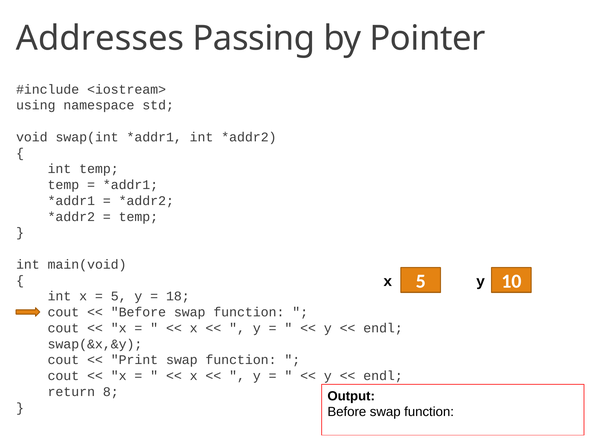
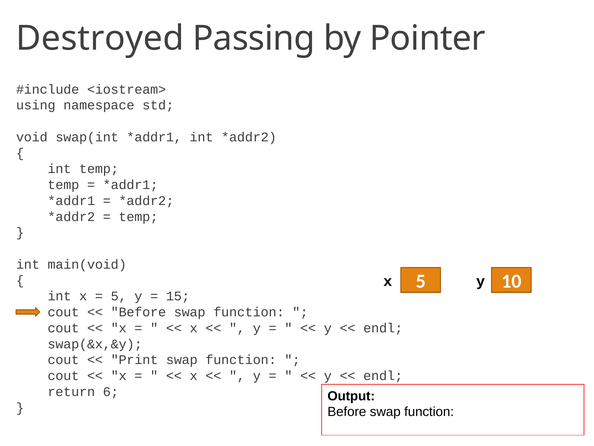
Addresses: Addresses -> Destroyed
18: 18 -> 15
8: 8 -> 6
